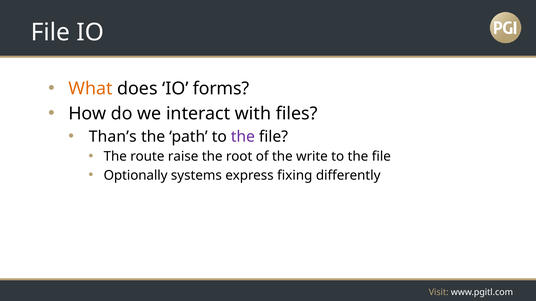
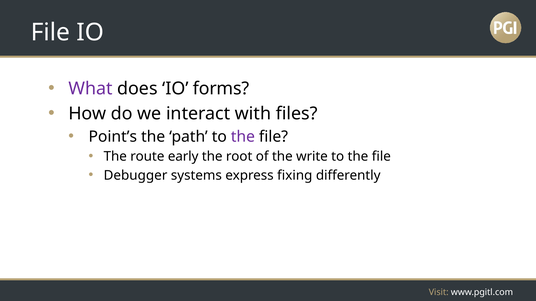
What colour: orange -> purple
Than’s: Than’s -> Point’s
raise: raise -> early
Optionally: Optionally -> Debugger
